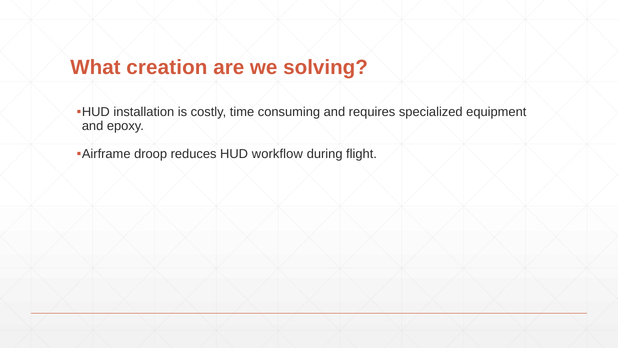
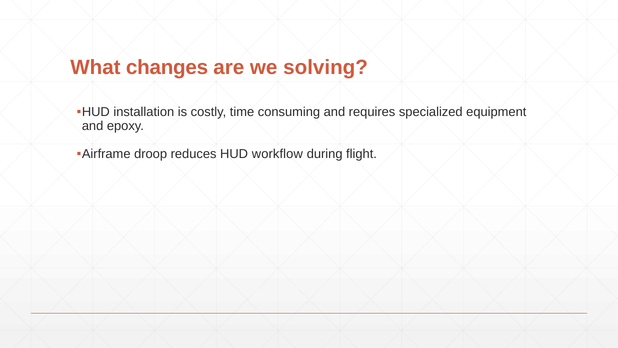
creation: creation -> changes
